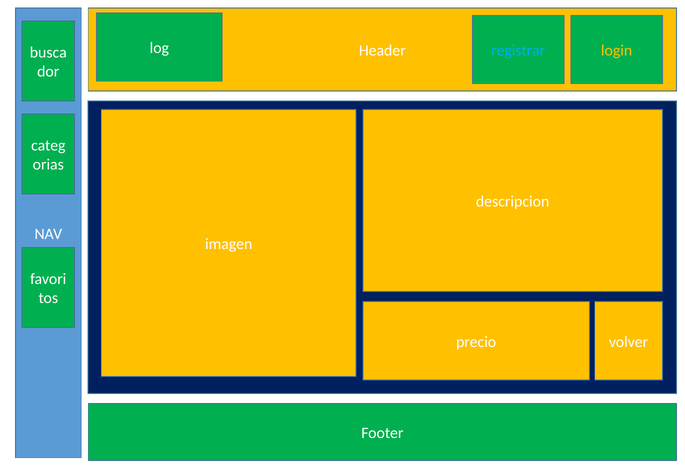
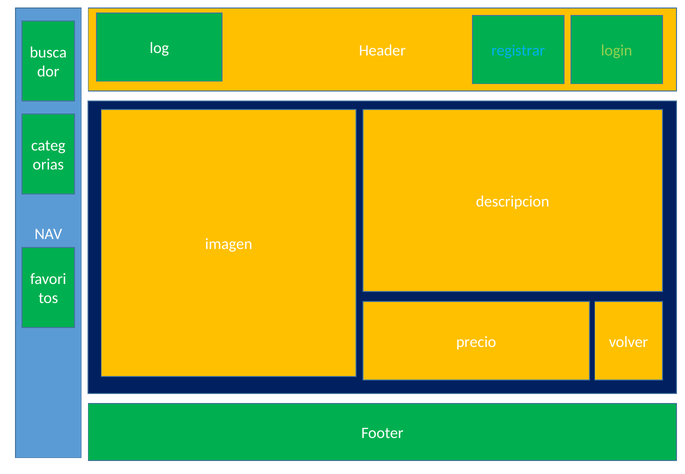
login colour: yellow -> light green
